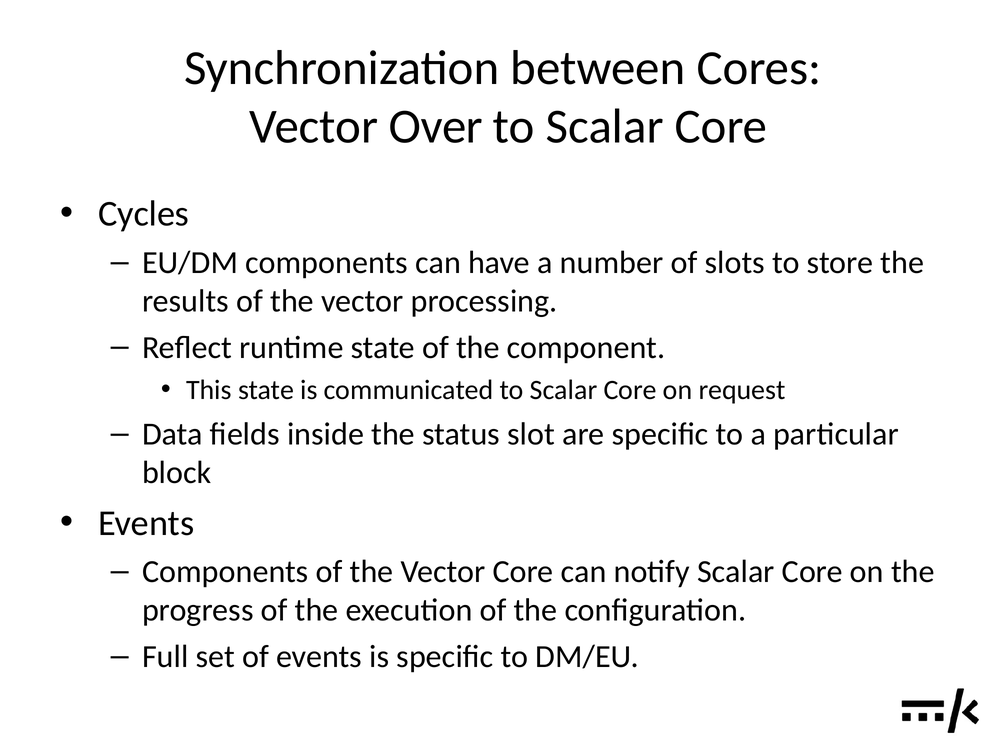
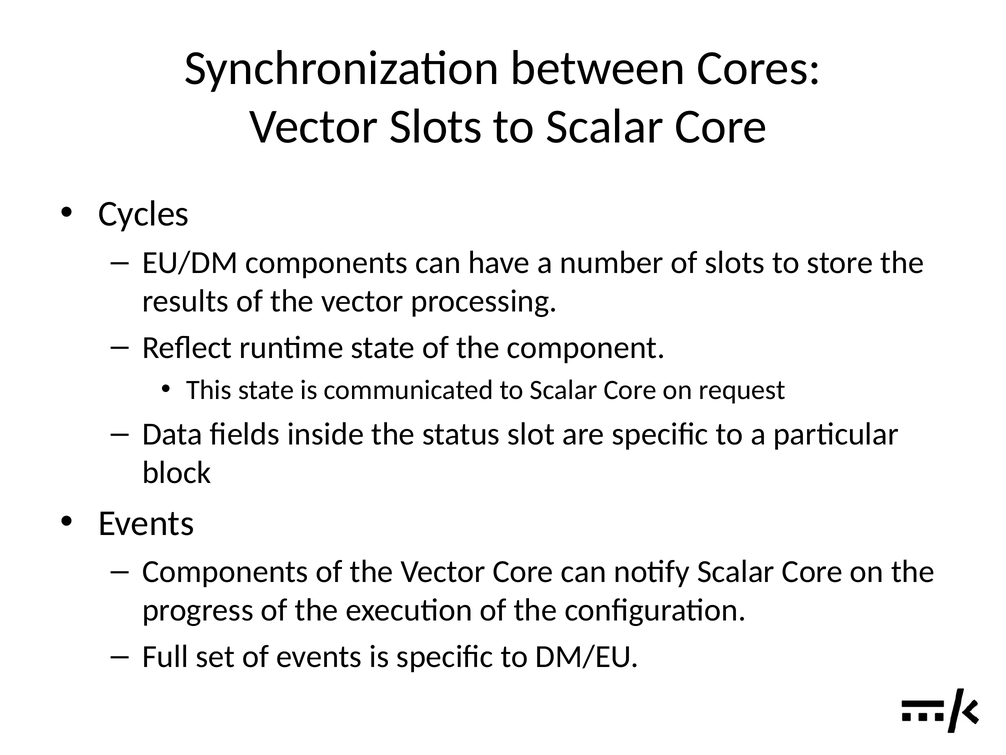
Vector Over: Over -> Slots
